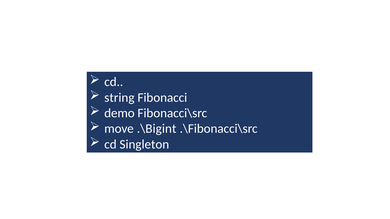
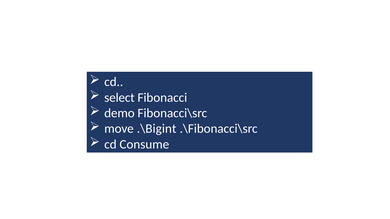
string: string -> select
Singleton: Singleton -> Consume
